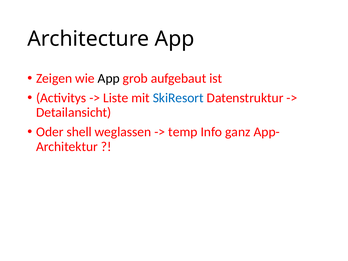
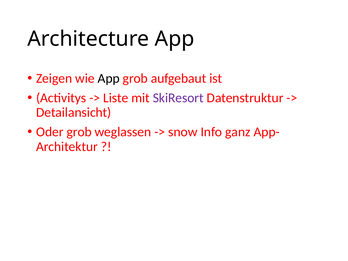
SkiResort colour: blue -> purple
Oder shell: shell -> grob
temp: temp -> snow
